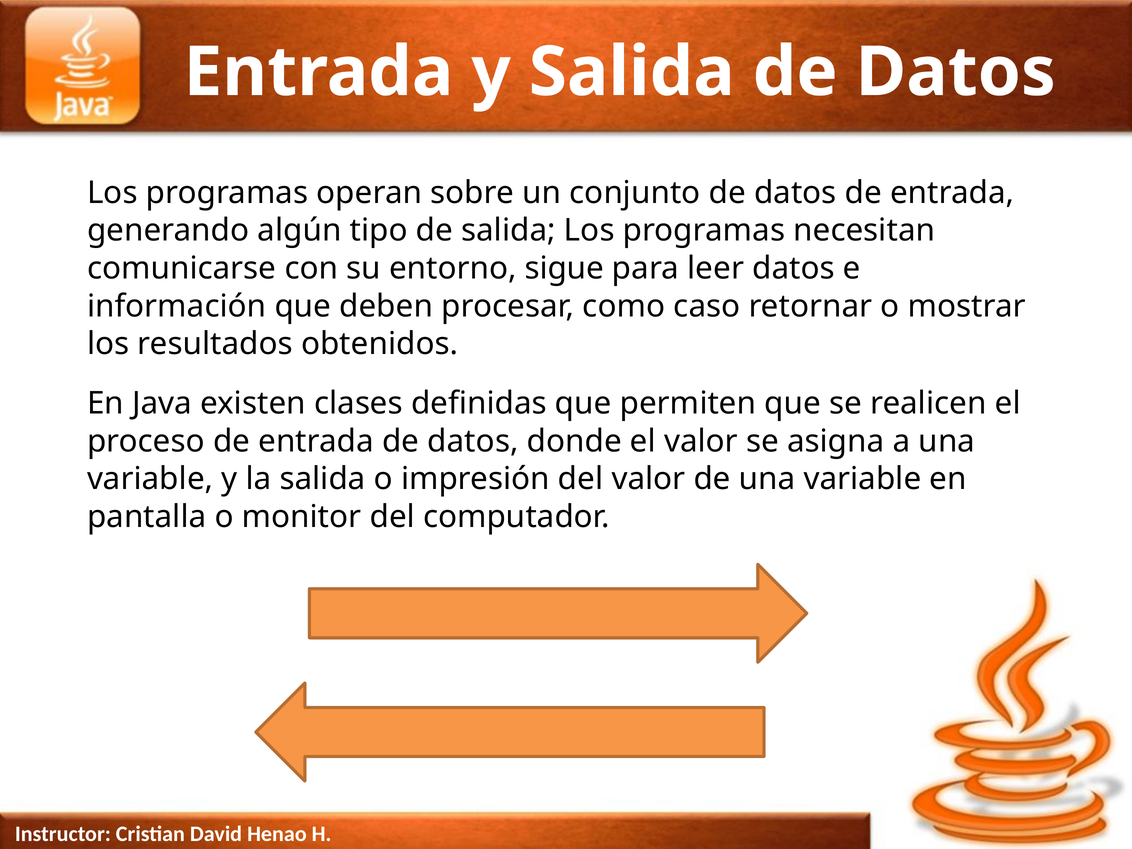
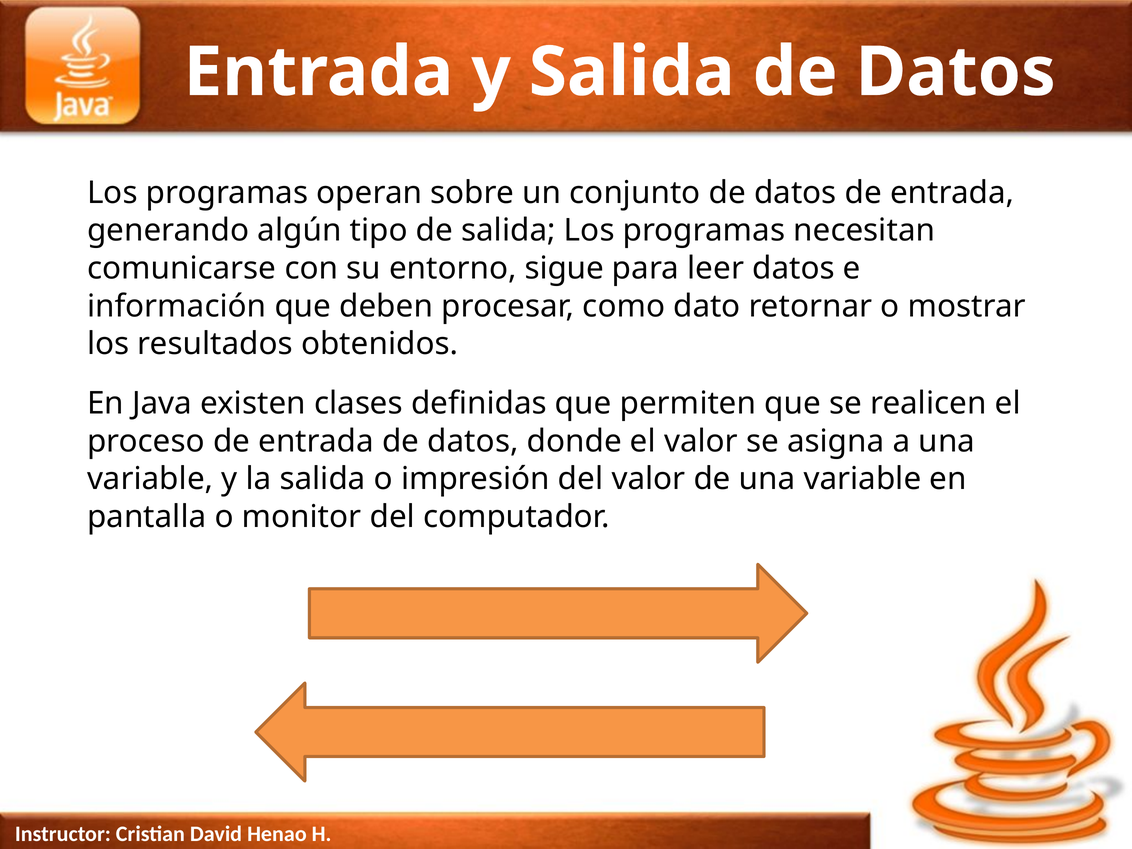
caso: caso -> dato
